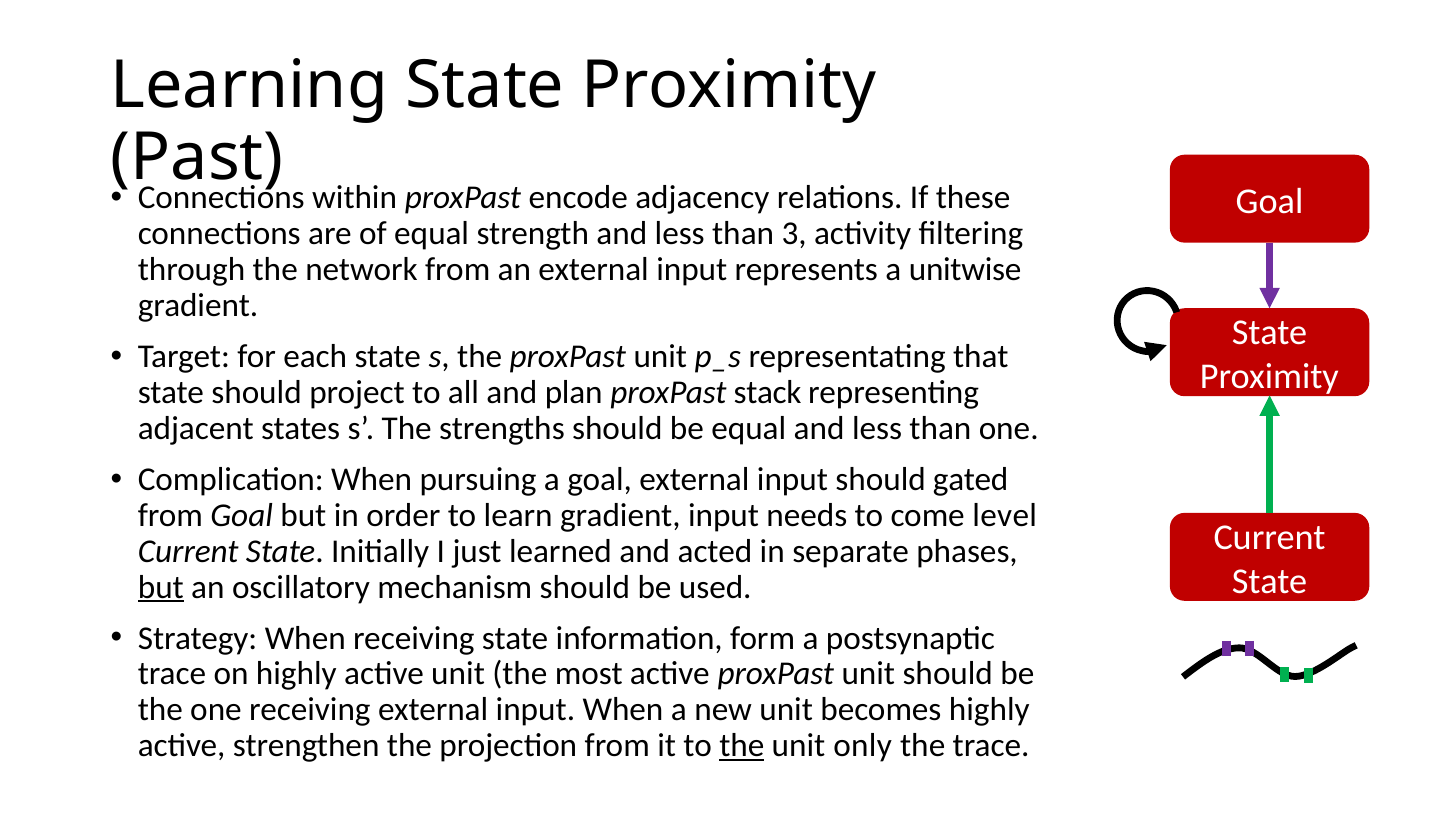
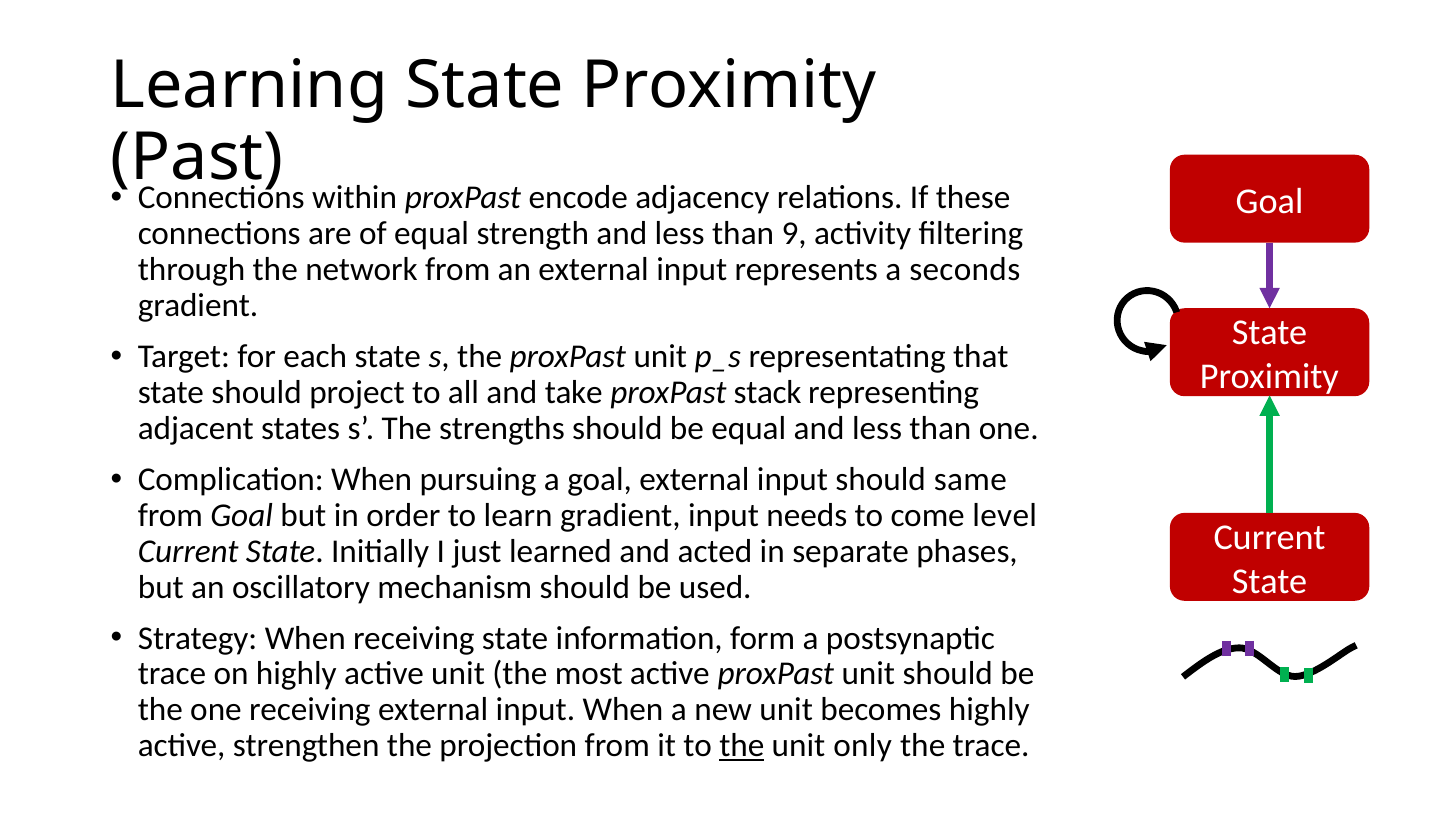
3: 3 -> 9
unitwise: unitwise -> seconds
plan: plan -> take
gated: gated -> same
but at (161, 587) underline: present -> none
